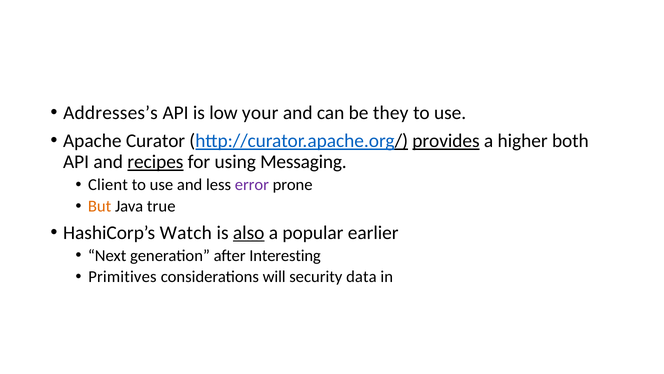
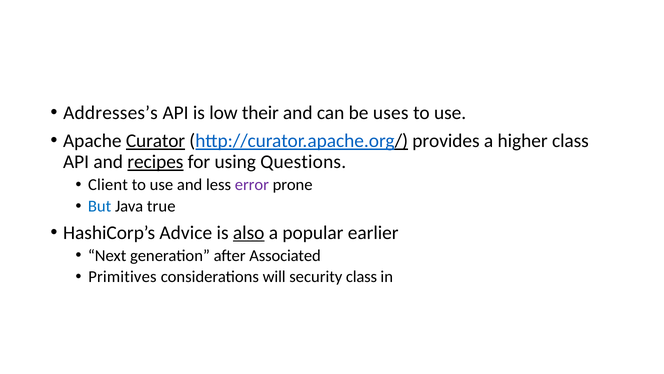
your: your -> their
they: they -> uses
Curator underline: none -> present
provides underline: present -> none
higher both: both -> class
Messaging: Messaging -> Questions
But colour: orange -> blue
Watch: Watch -> Advice
Interesting: Interesting -> Associated
security data: data -> class
